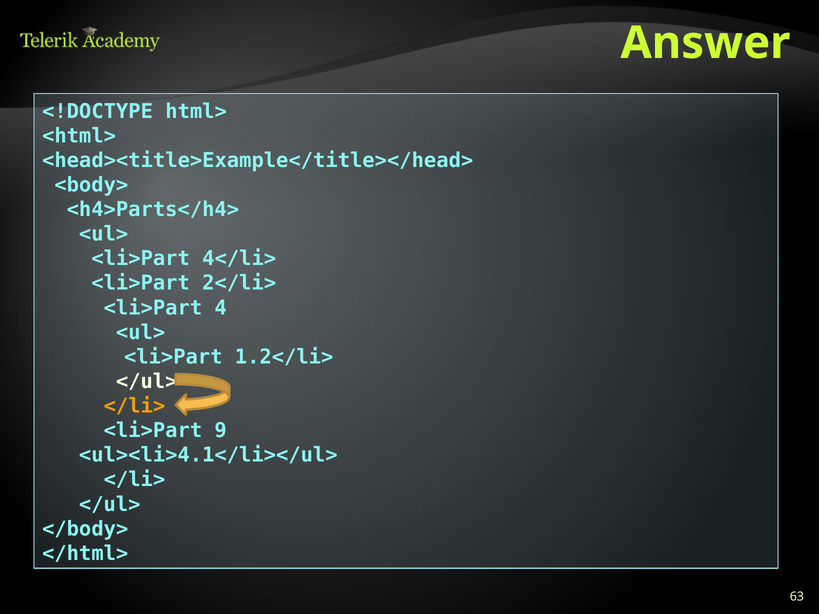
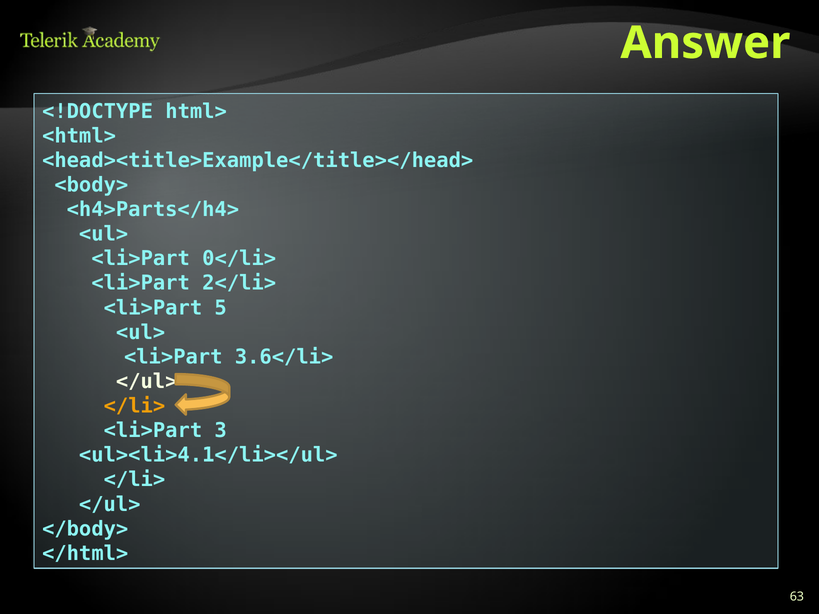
4</li>: 4</li> -> 0</li>
4: 4 -> 5
1.2</li>: 1.2</li> -> 3.6</li>
9: 9 -> 3
